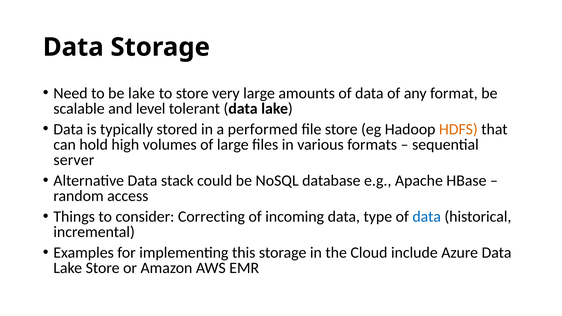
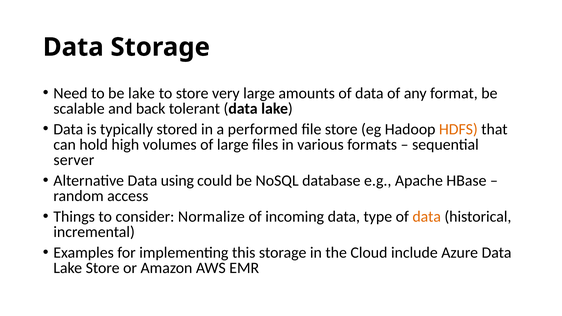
level: level -> back
stack: stack -> using
Correcting: Correcting -> Normalize
data at (427, 217) colour: blue -> orange
